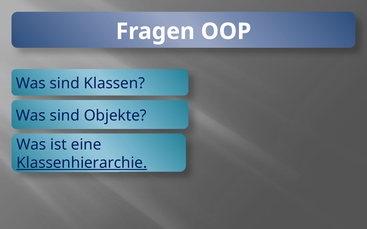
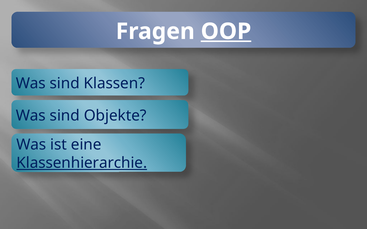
OOP underline: none -> present
